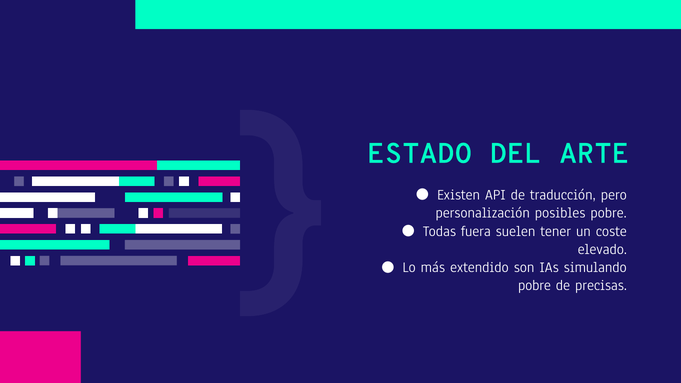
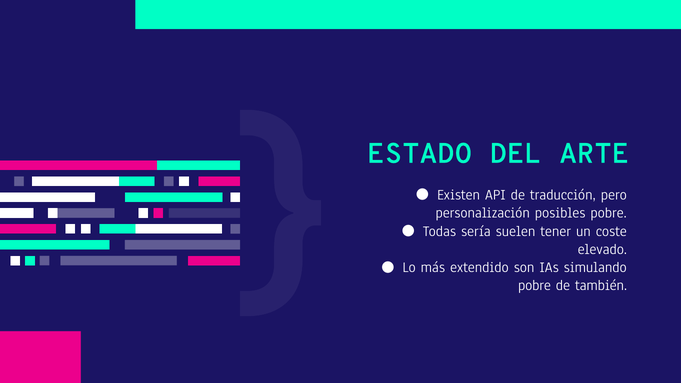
fuera: fuera -> sería
precisas: precisas -> también
